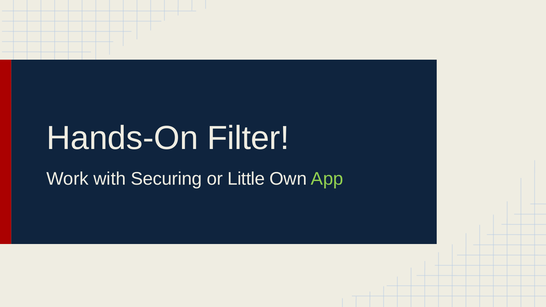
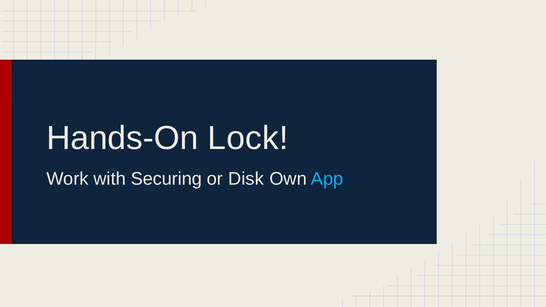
Filter: Filter -> Lock
Little: Little -> Disk
App colour: light green -> light blue
